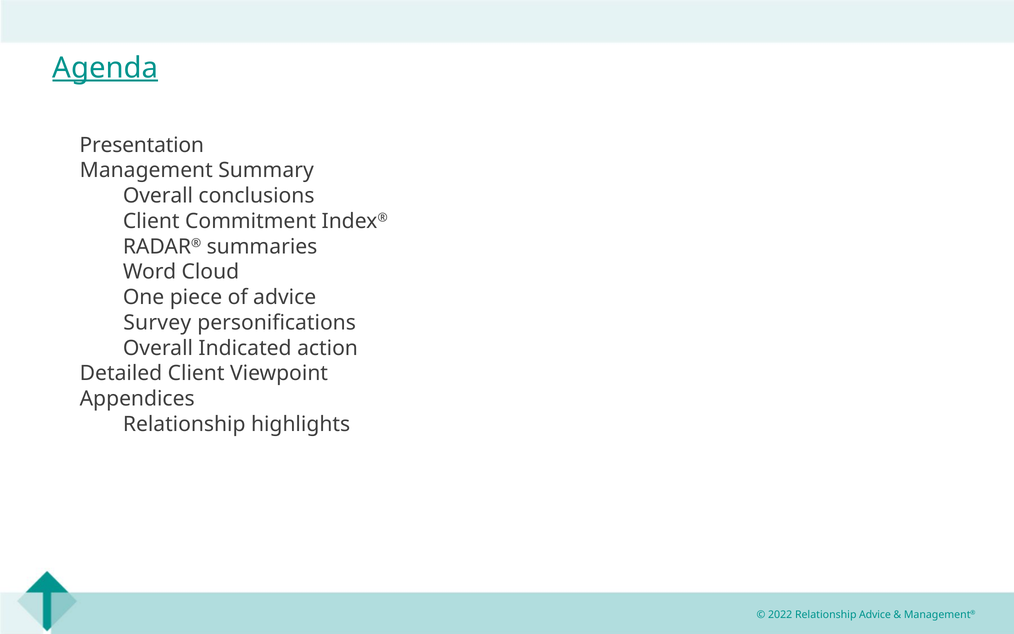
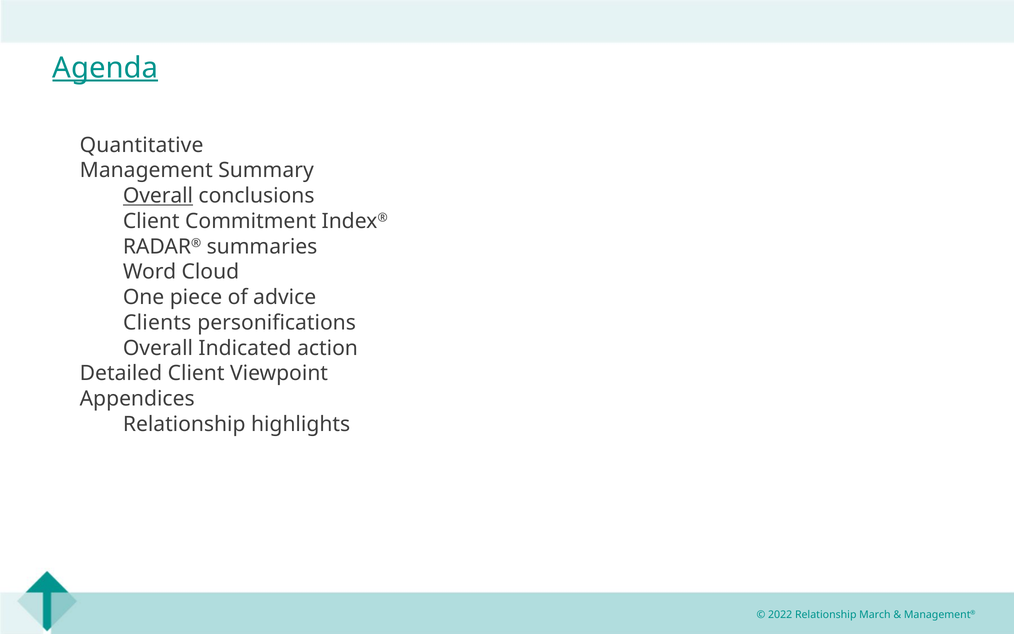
Presentation: Presentation -> Quantitative
Overall at (158, 196) underline: none -> present
Survey: Survey -> Clients
Relationship Advice: Advice -> March
